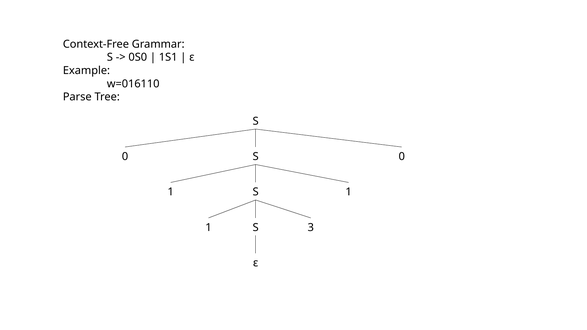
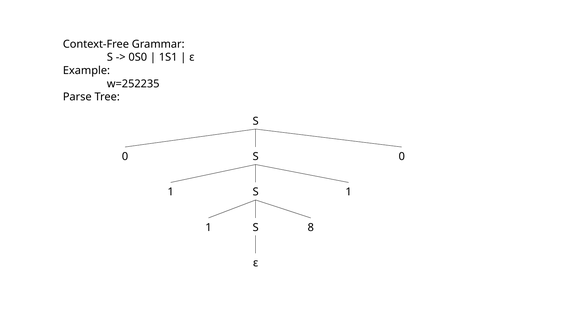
w=016110: w=016110 -> w=252235
3: 3 -> 8
